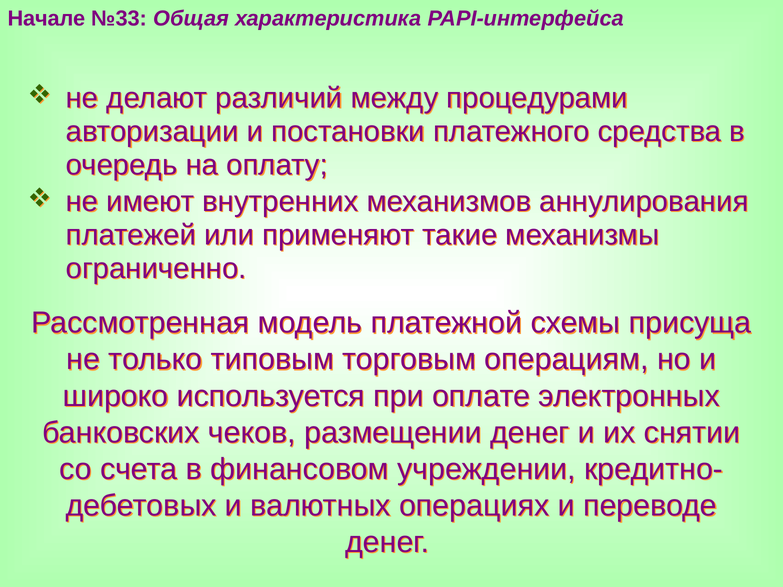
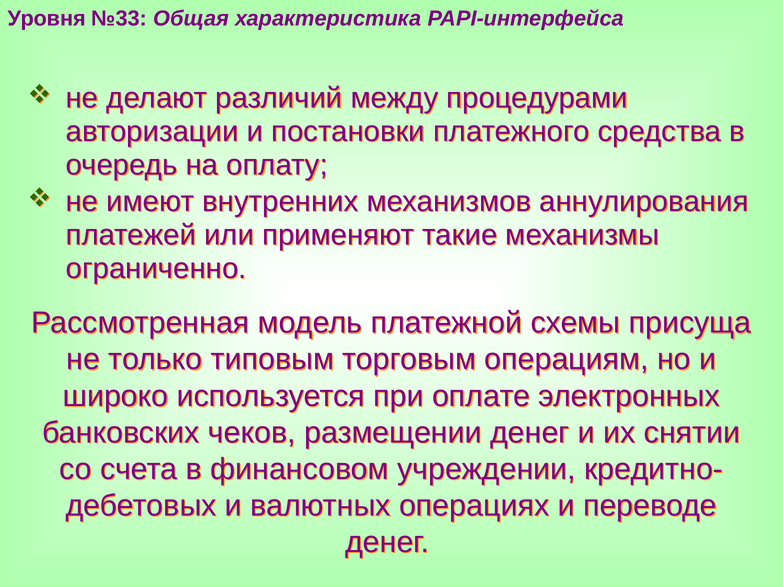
Начале: Начале -> Уровня
